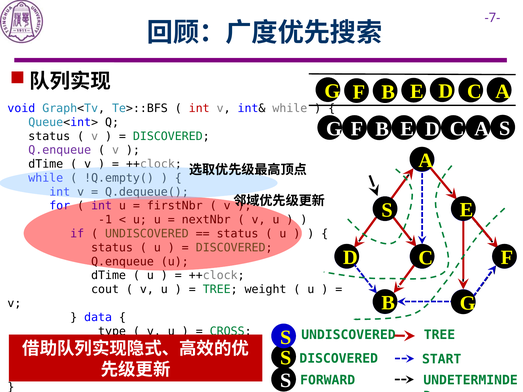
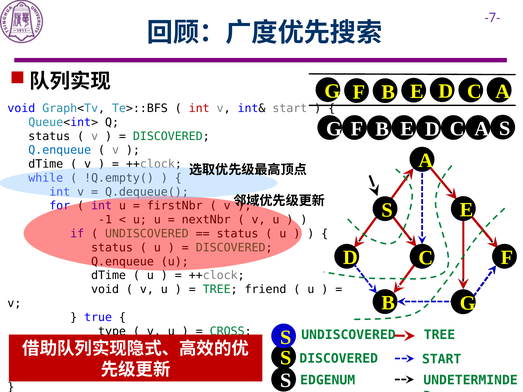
int& while: while -> start
Q.enqueue at (60, 150) colour: purple -> blue
cout at (105, 290): cout -> void
weight: weight -> friend
data: data -> true
FORWARD: FORWARD -> EDGENUM
